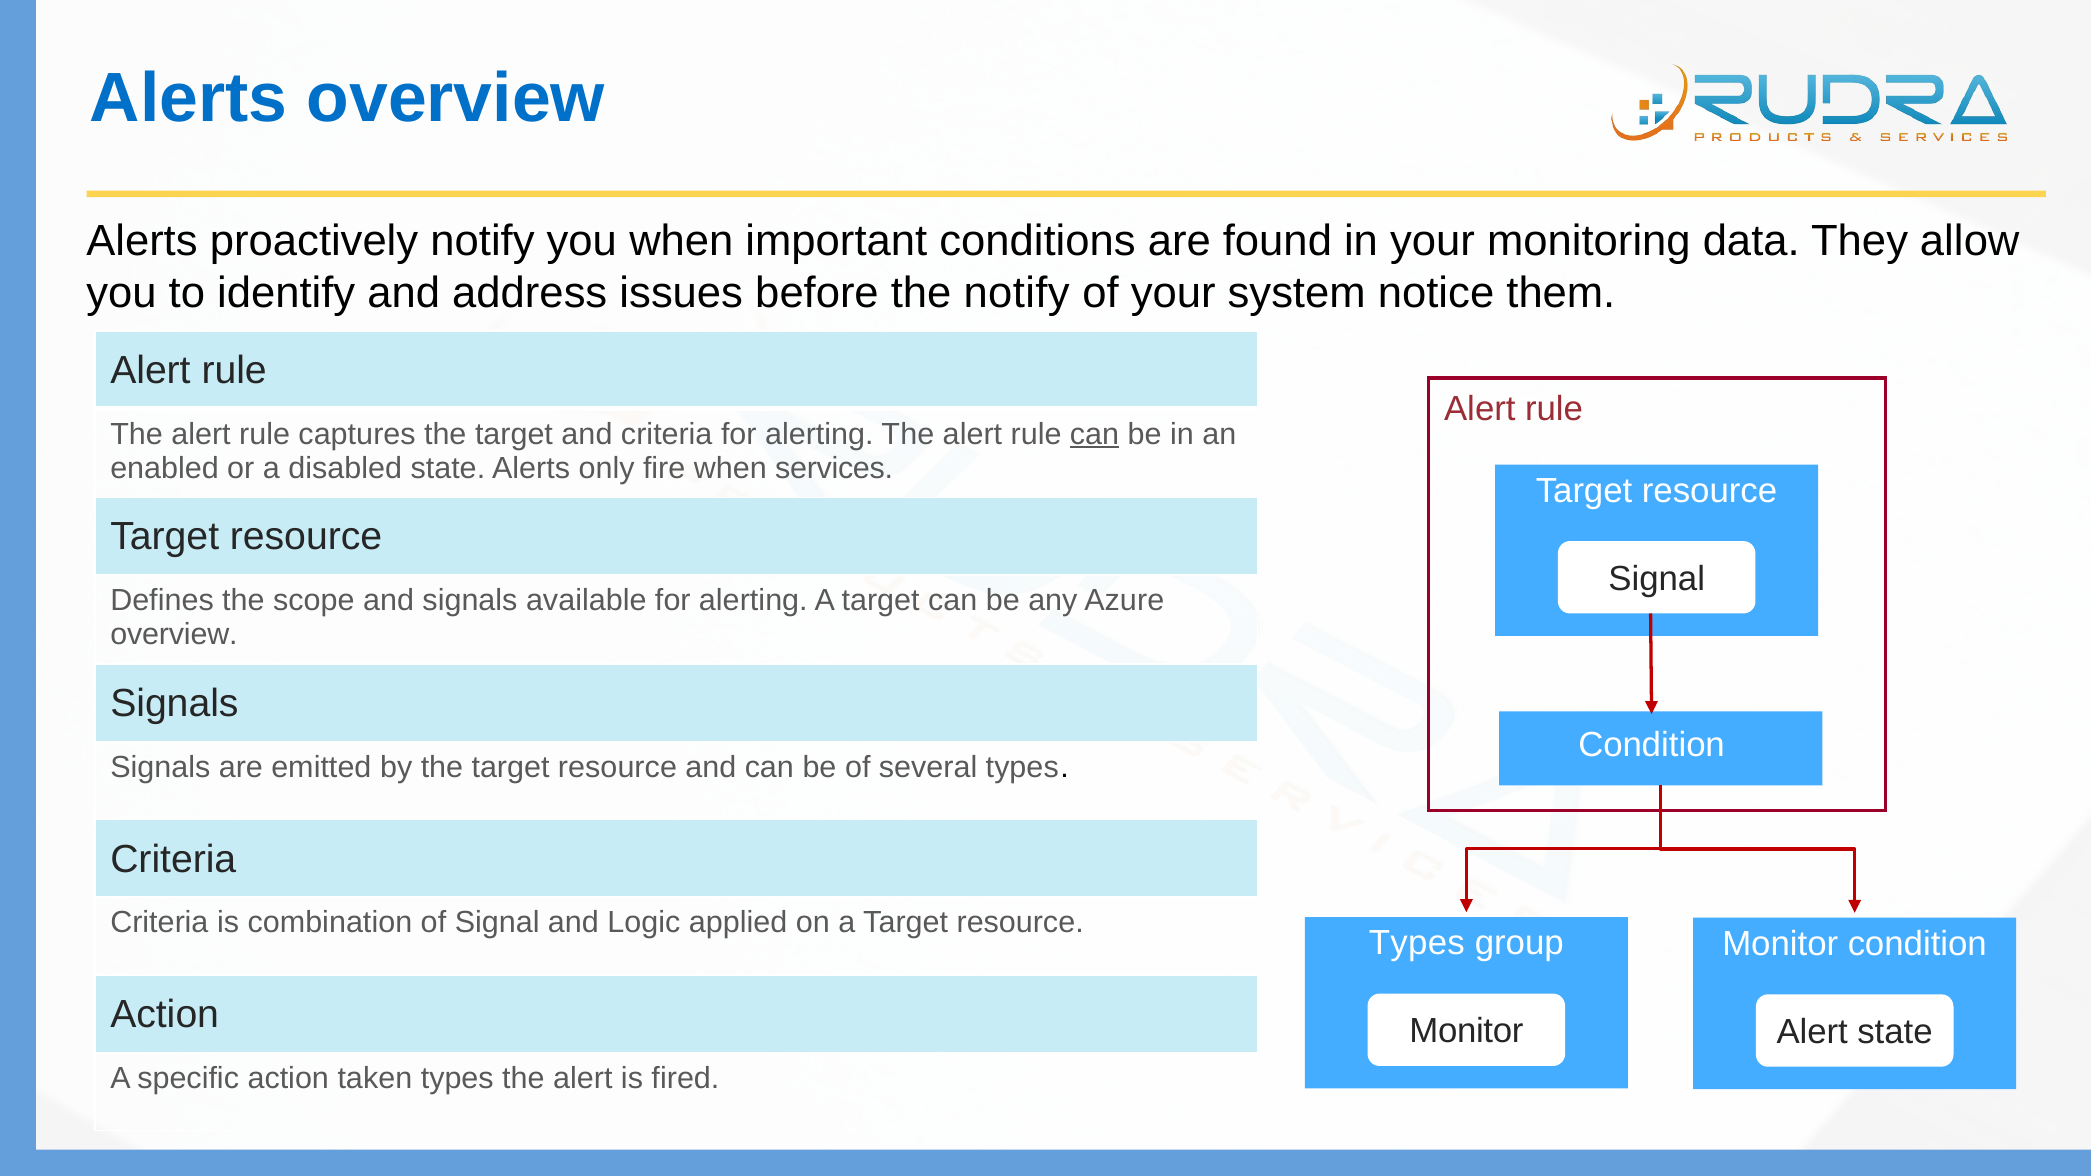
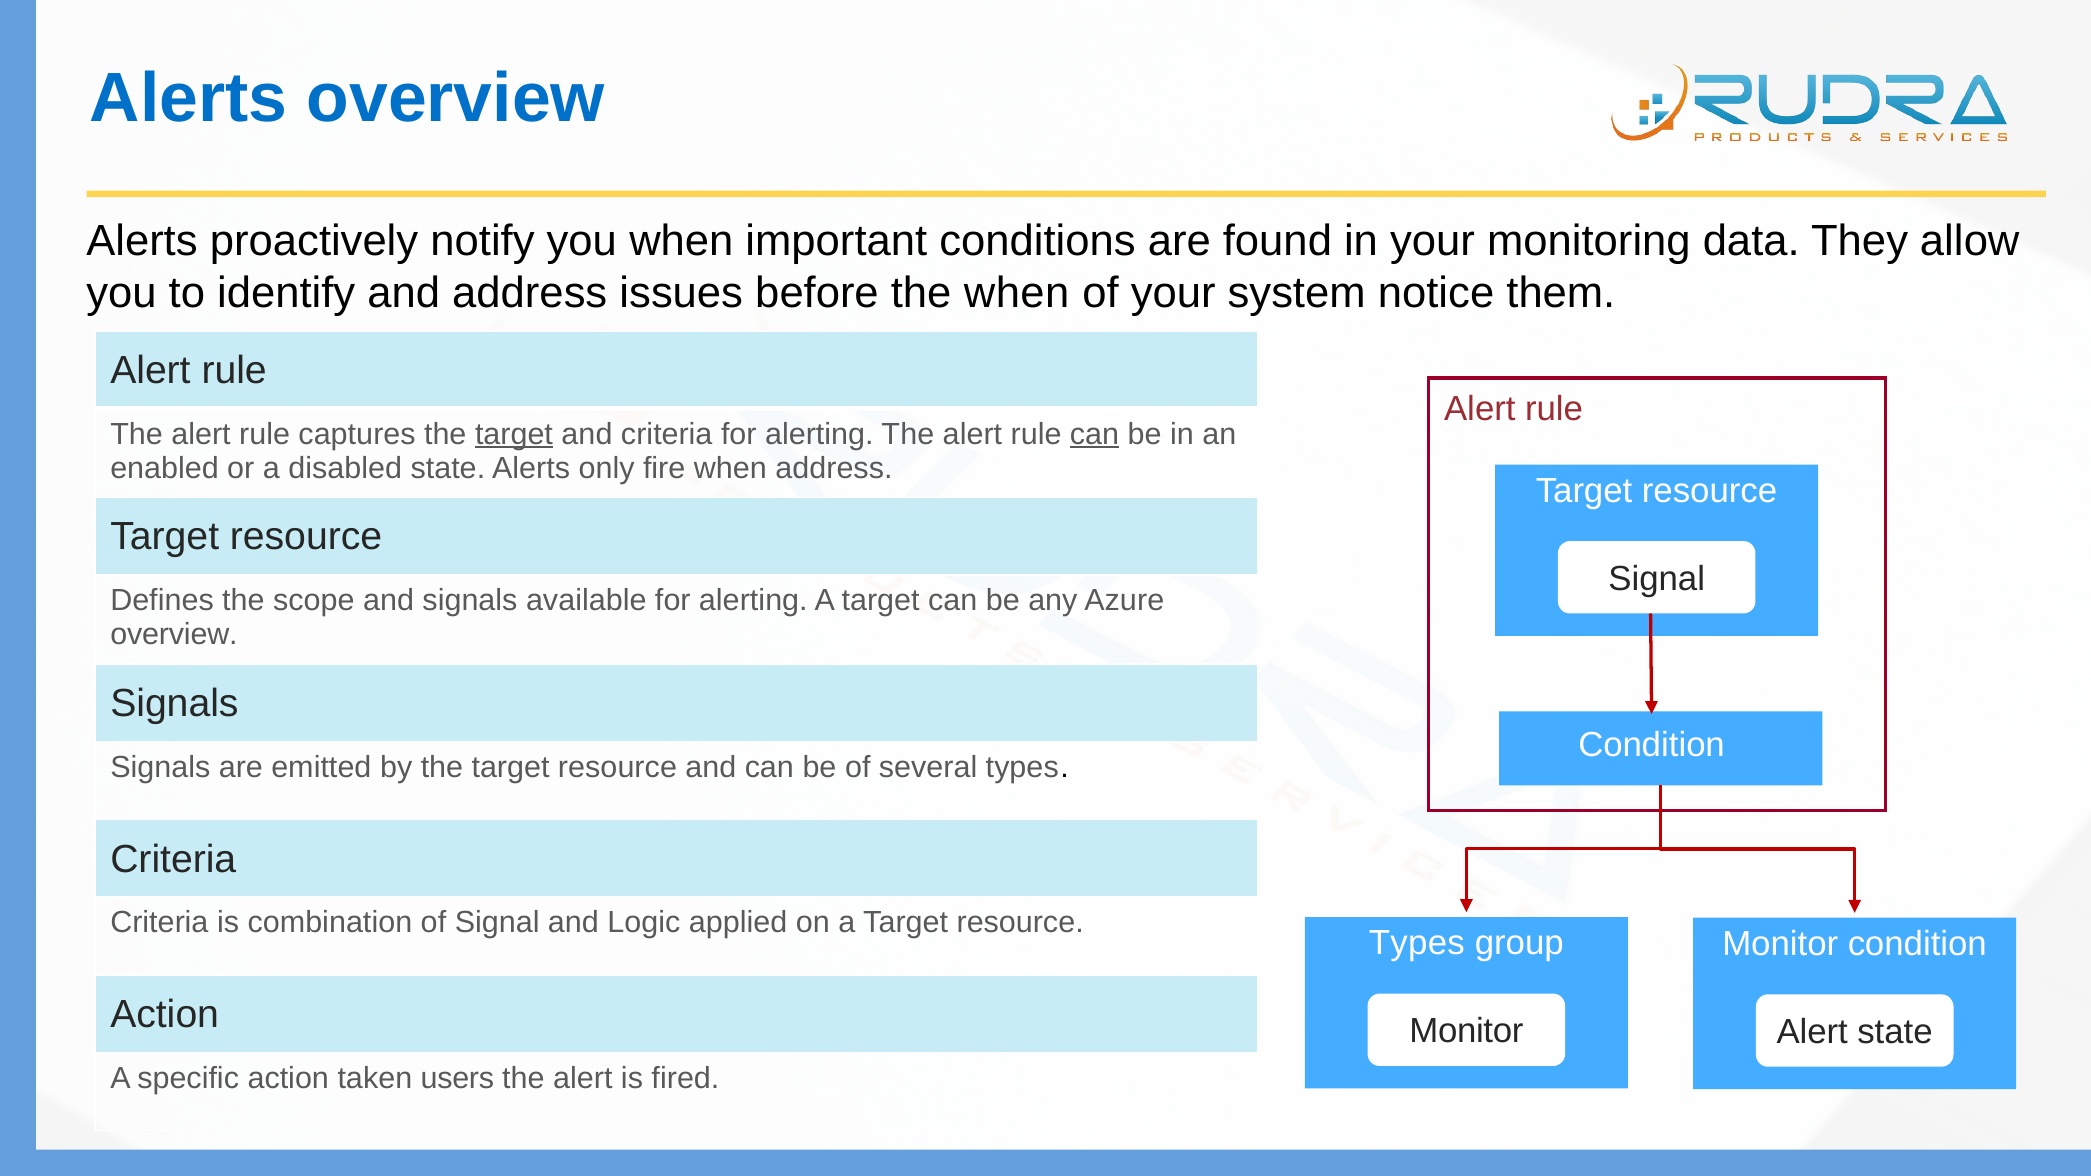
the notify: notify -> when
target at (514, 434) underline: none -> present
when services: services -> address
taken types: types -> users
